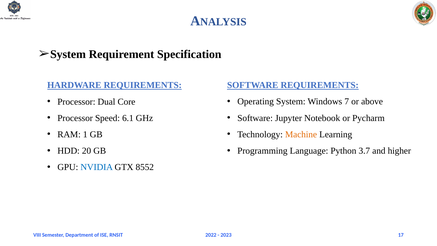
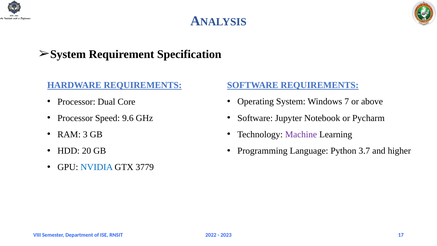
6.1: 6.1 -> 9.6
Machine colour: orange -> purple
1: 1 -> 3
8552: 8552 -> 3779
